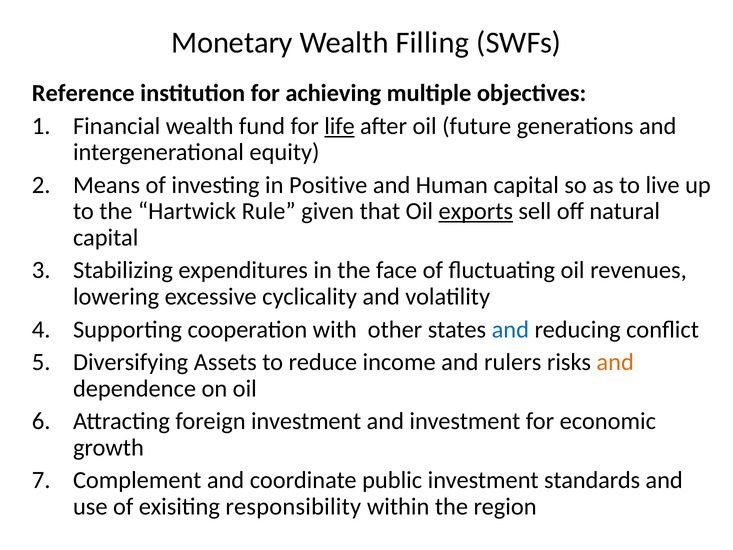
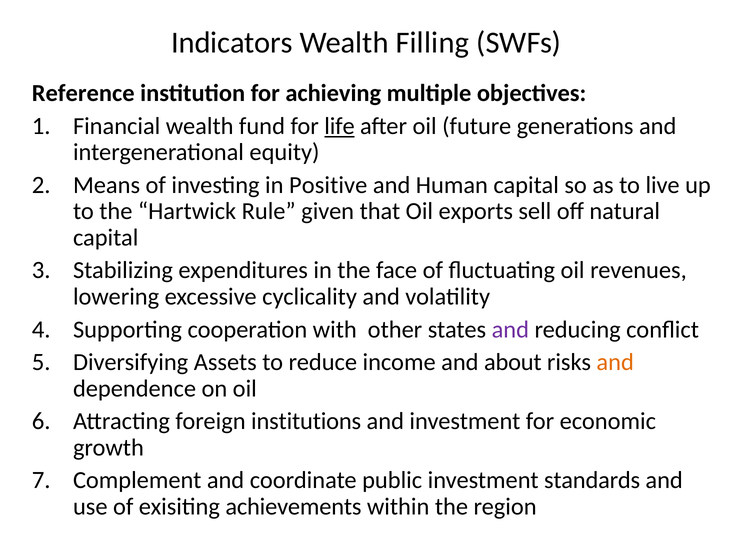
Monetary: Monetary -> Indicators
exports underline: present -> none
and at (510, 329) colour: blue -> purple
rulers: rulers -> about
foreign investment: investment -> institutions
responsibility: responsibility -> achievements
